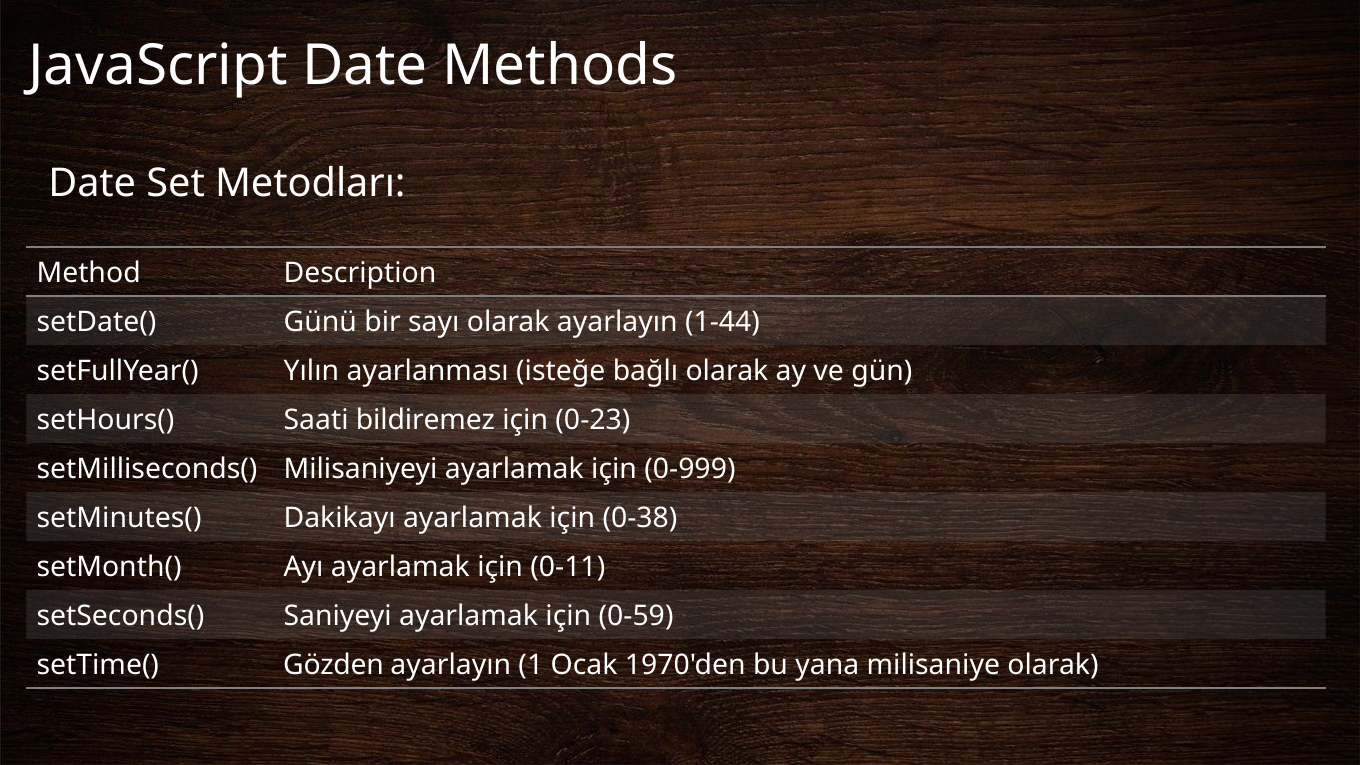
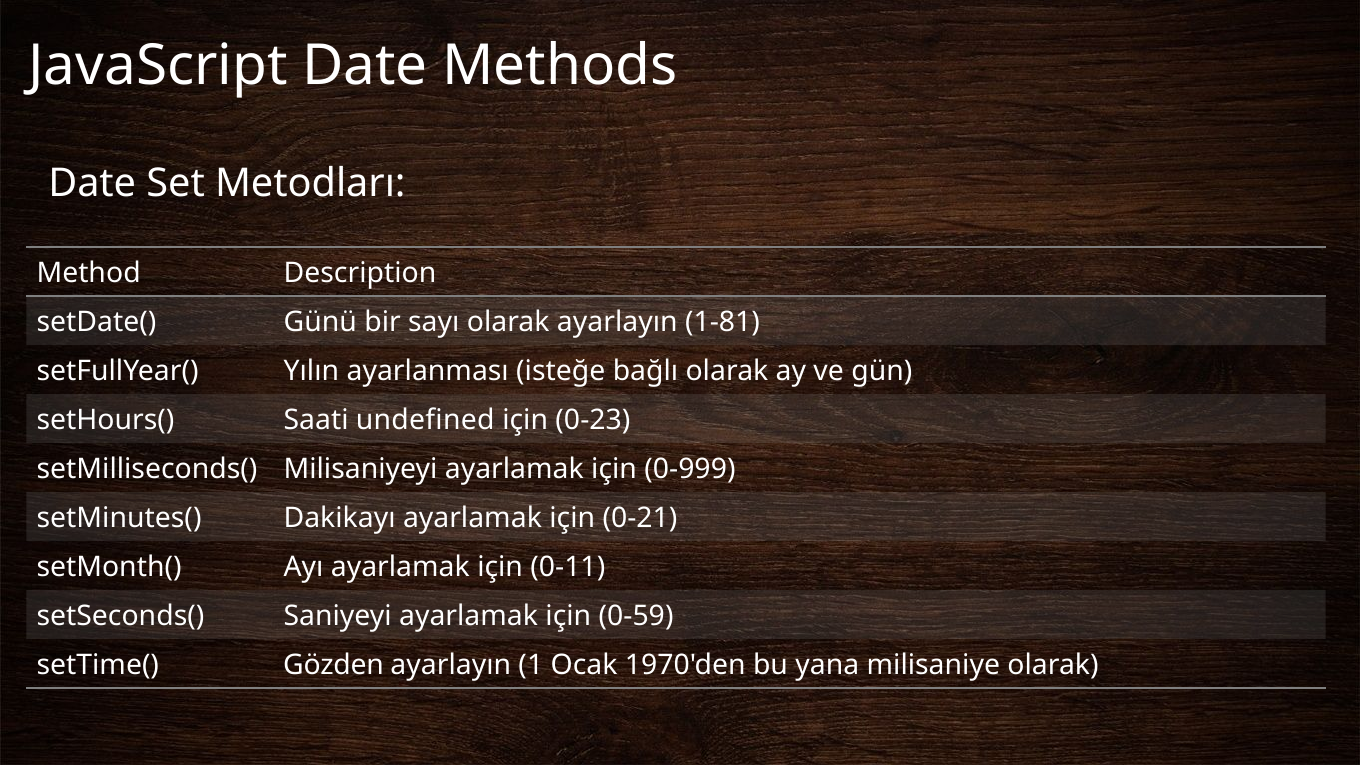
1-44: 1-44 -> 1-81
bildiremez: bildiremez -> undefined
0-38: 0-38 -> 0-21
